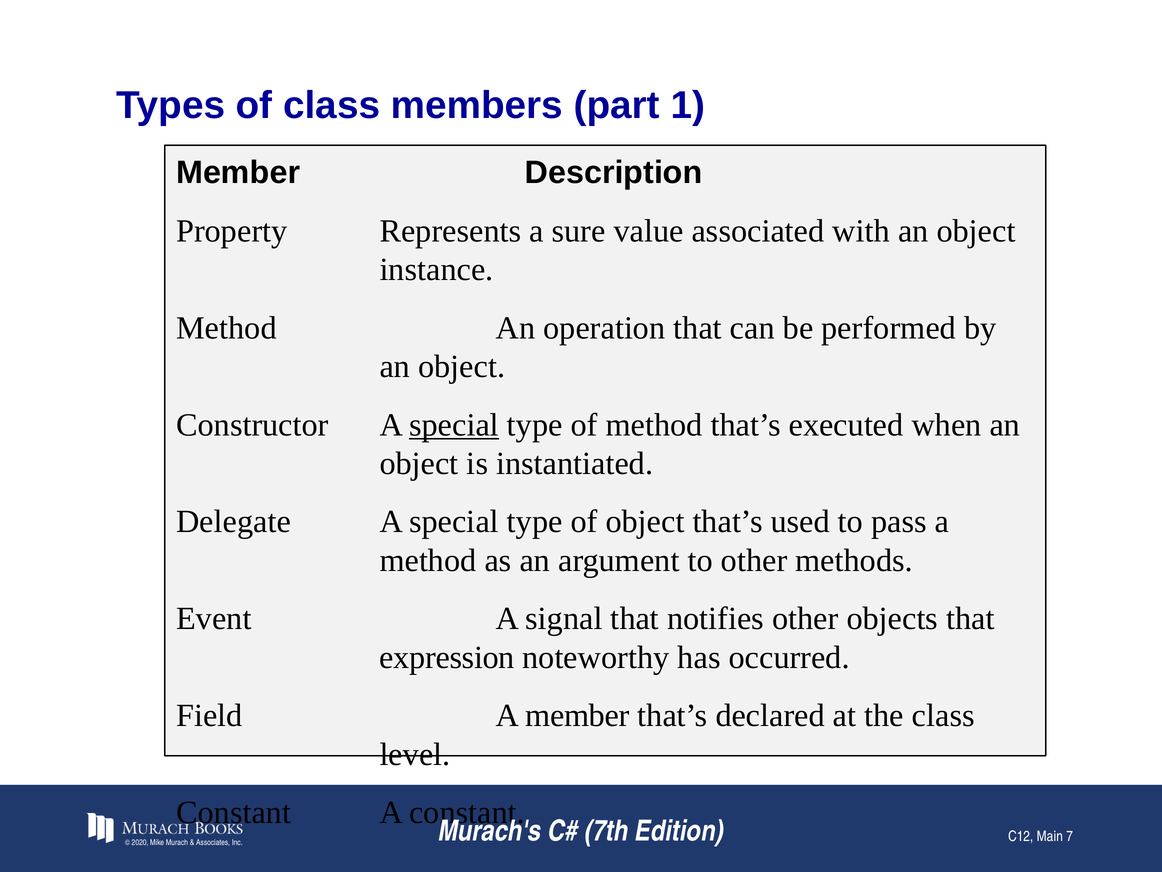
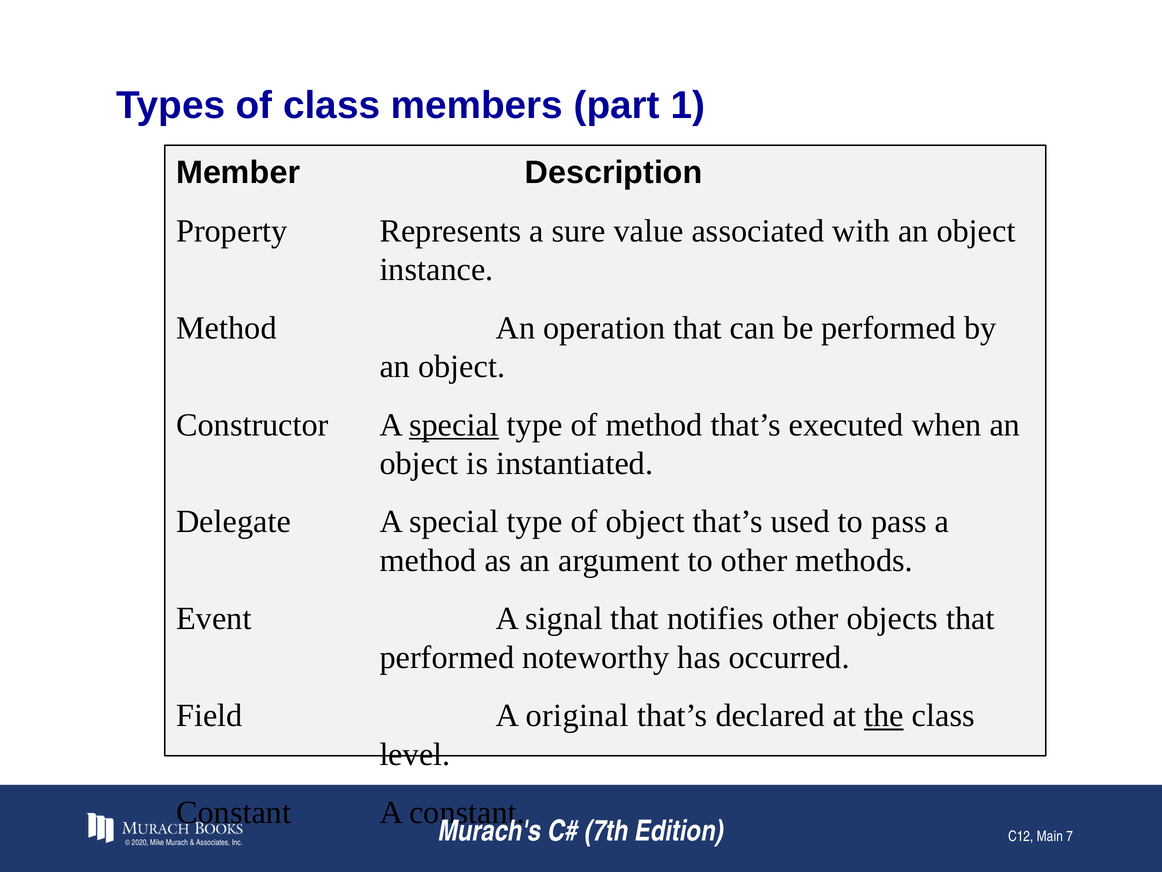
expression at (447, 657): expression -> performed
A member: member -> original
the underline: none -> present
